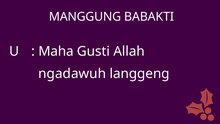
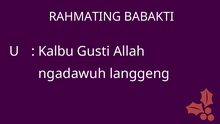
MANGGUNG: MANGGUNG -> RAHMATING
Maha: Maha -> Kalbu
